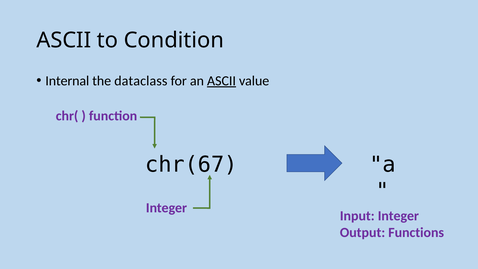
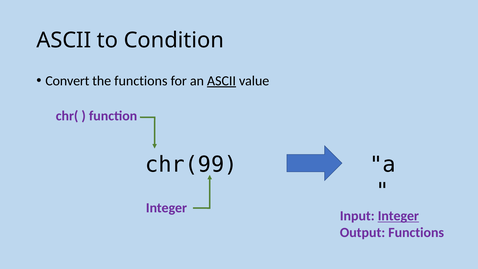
Internal: Internal -> Convert
the dataclass: dataclass -> functions
chr(67: chr(67 -> chr(99
Integer at (398, 216) underline: none -> present
